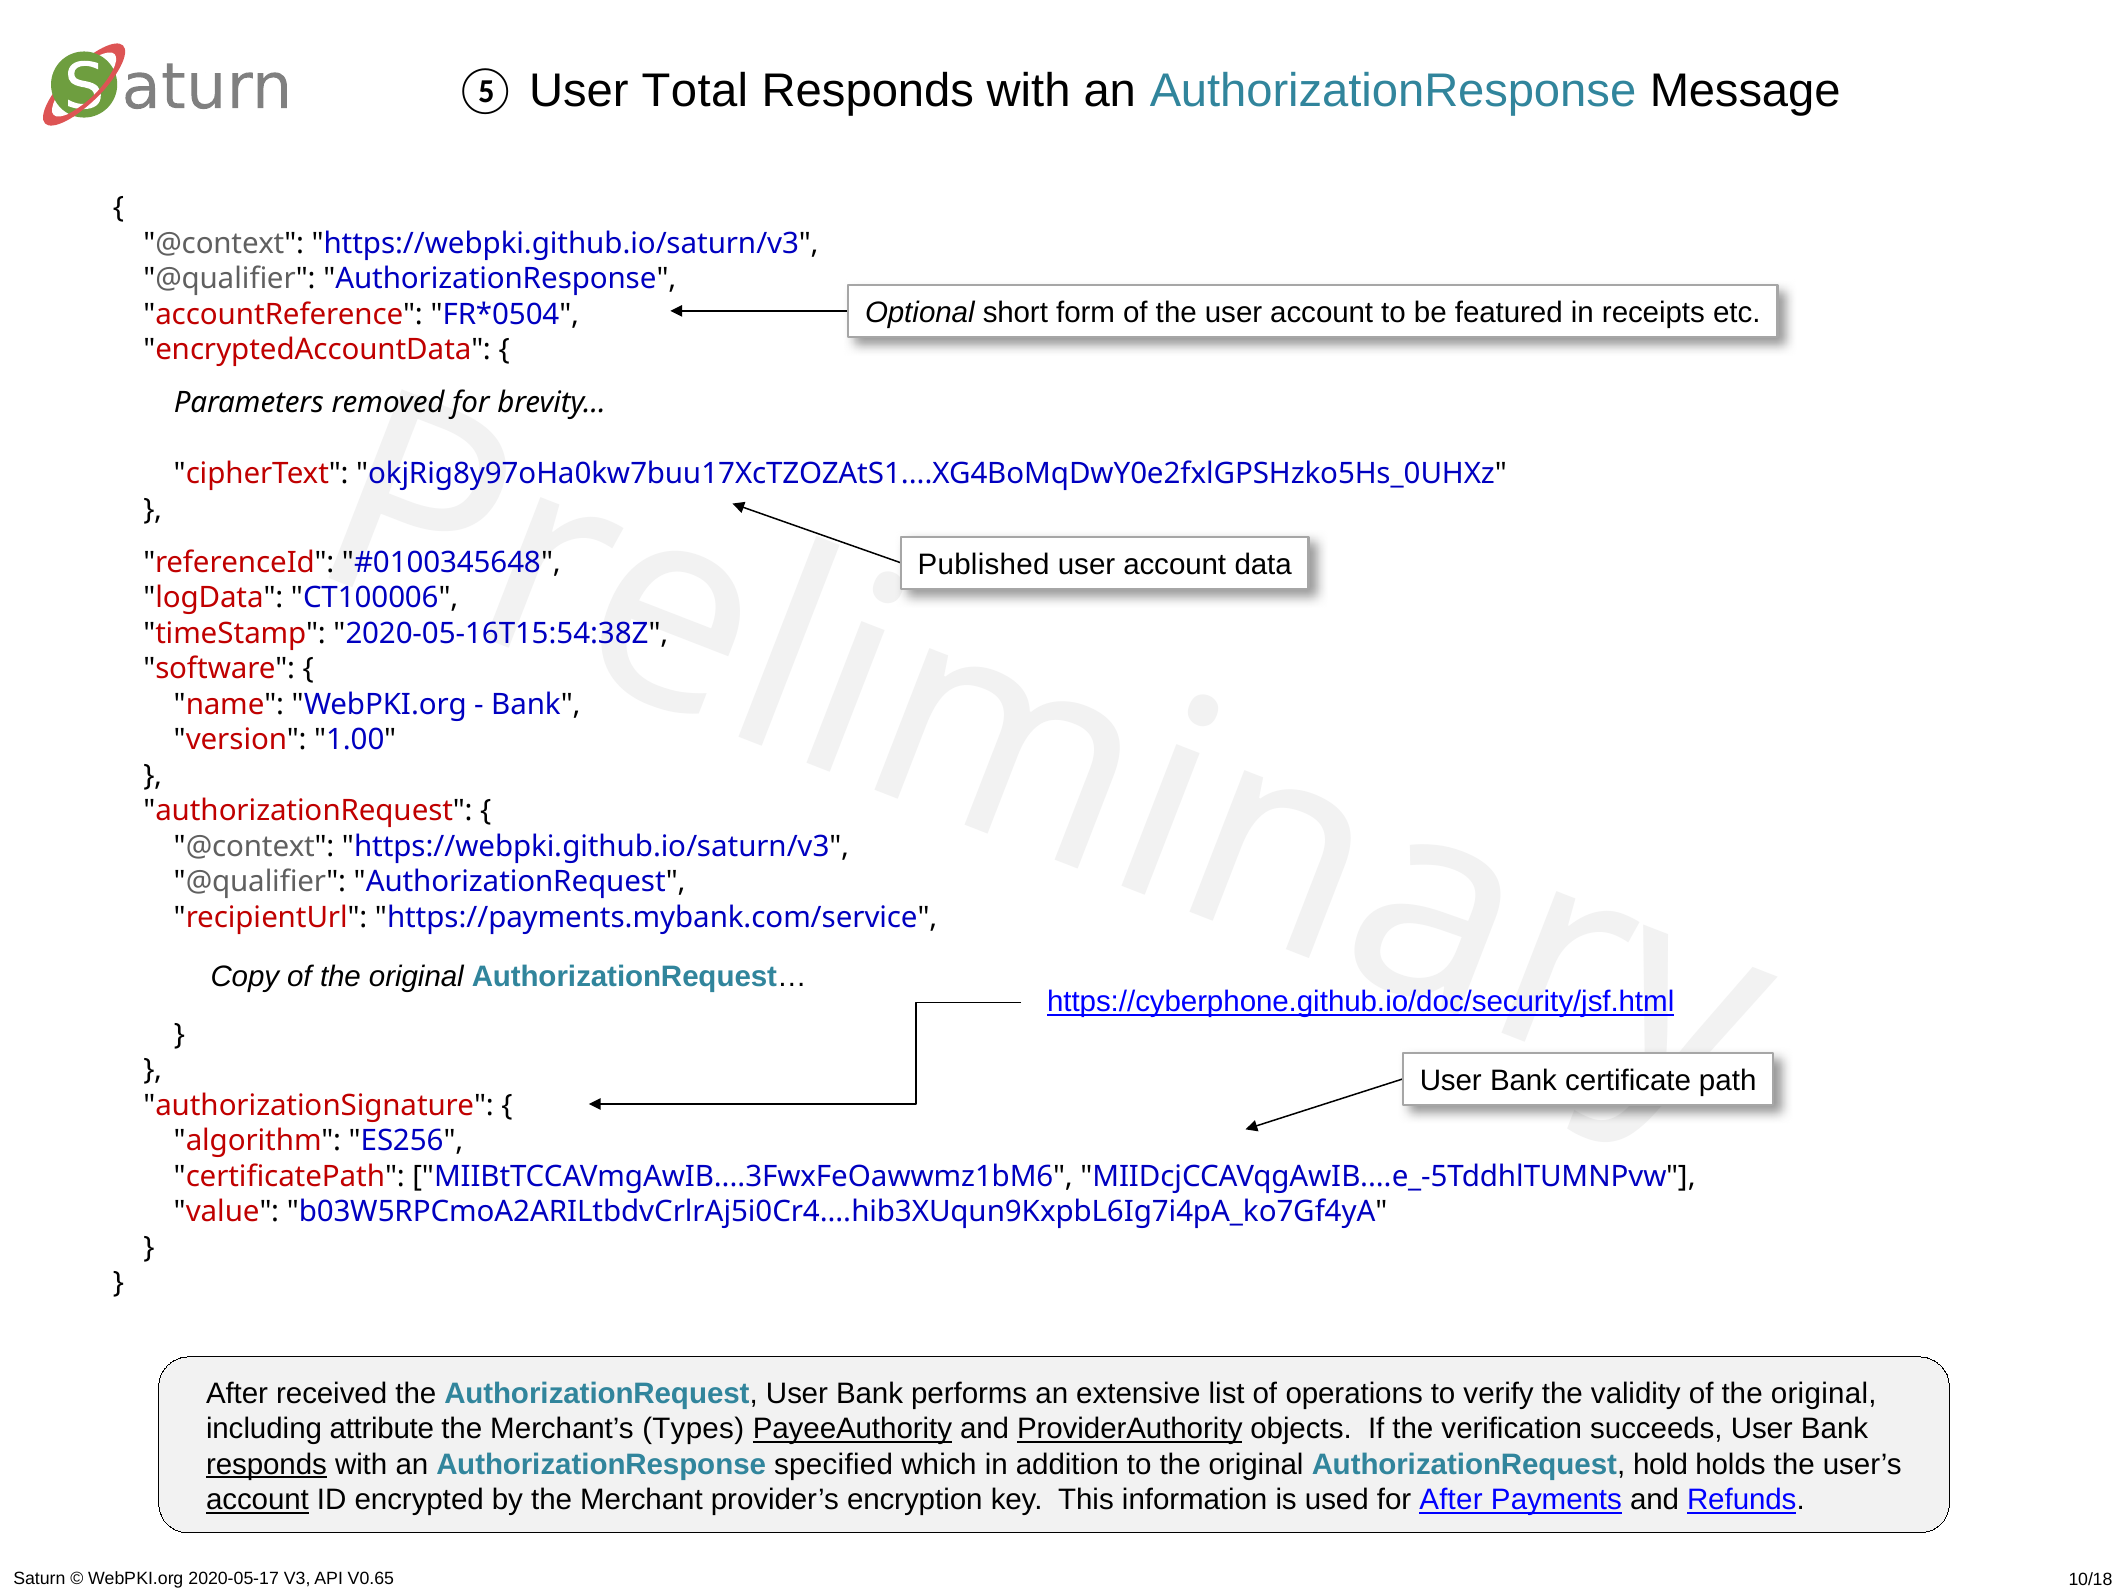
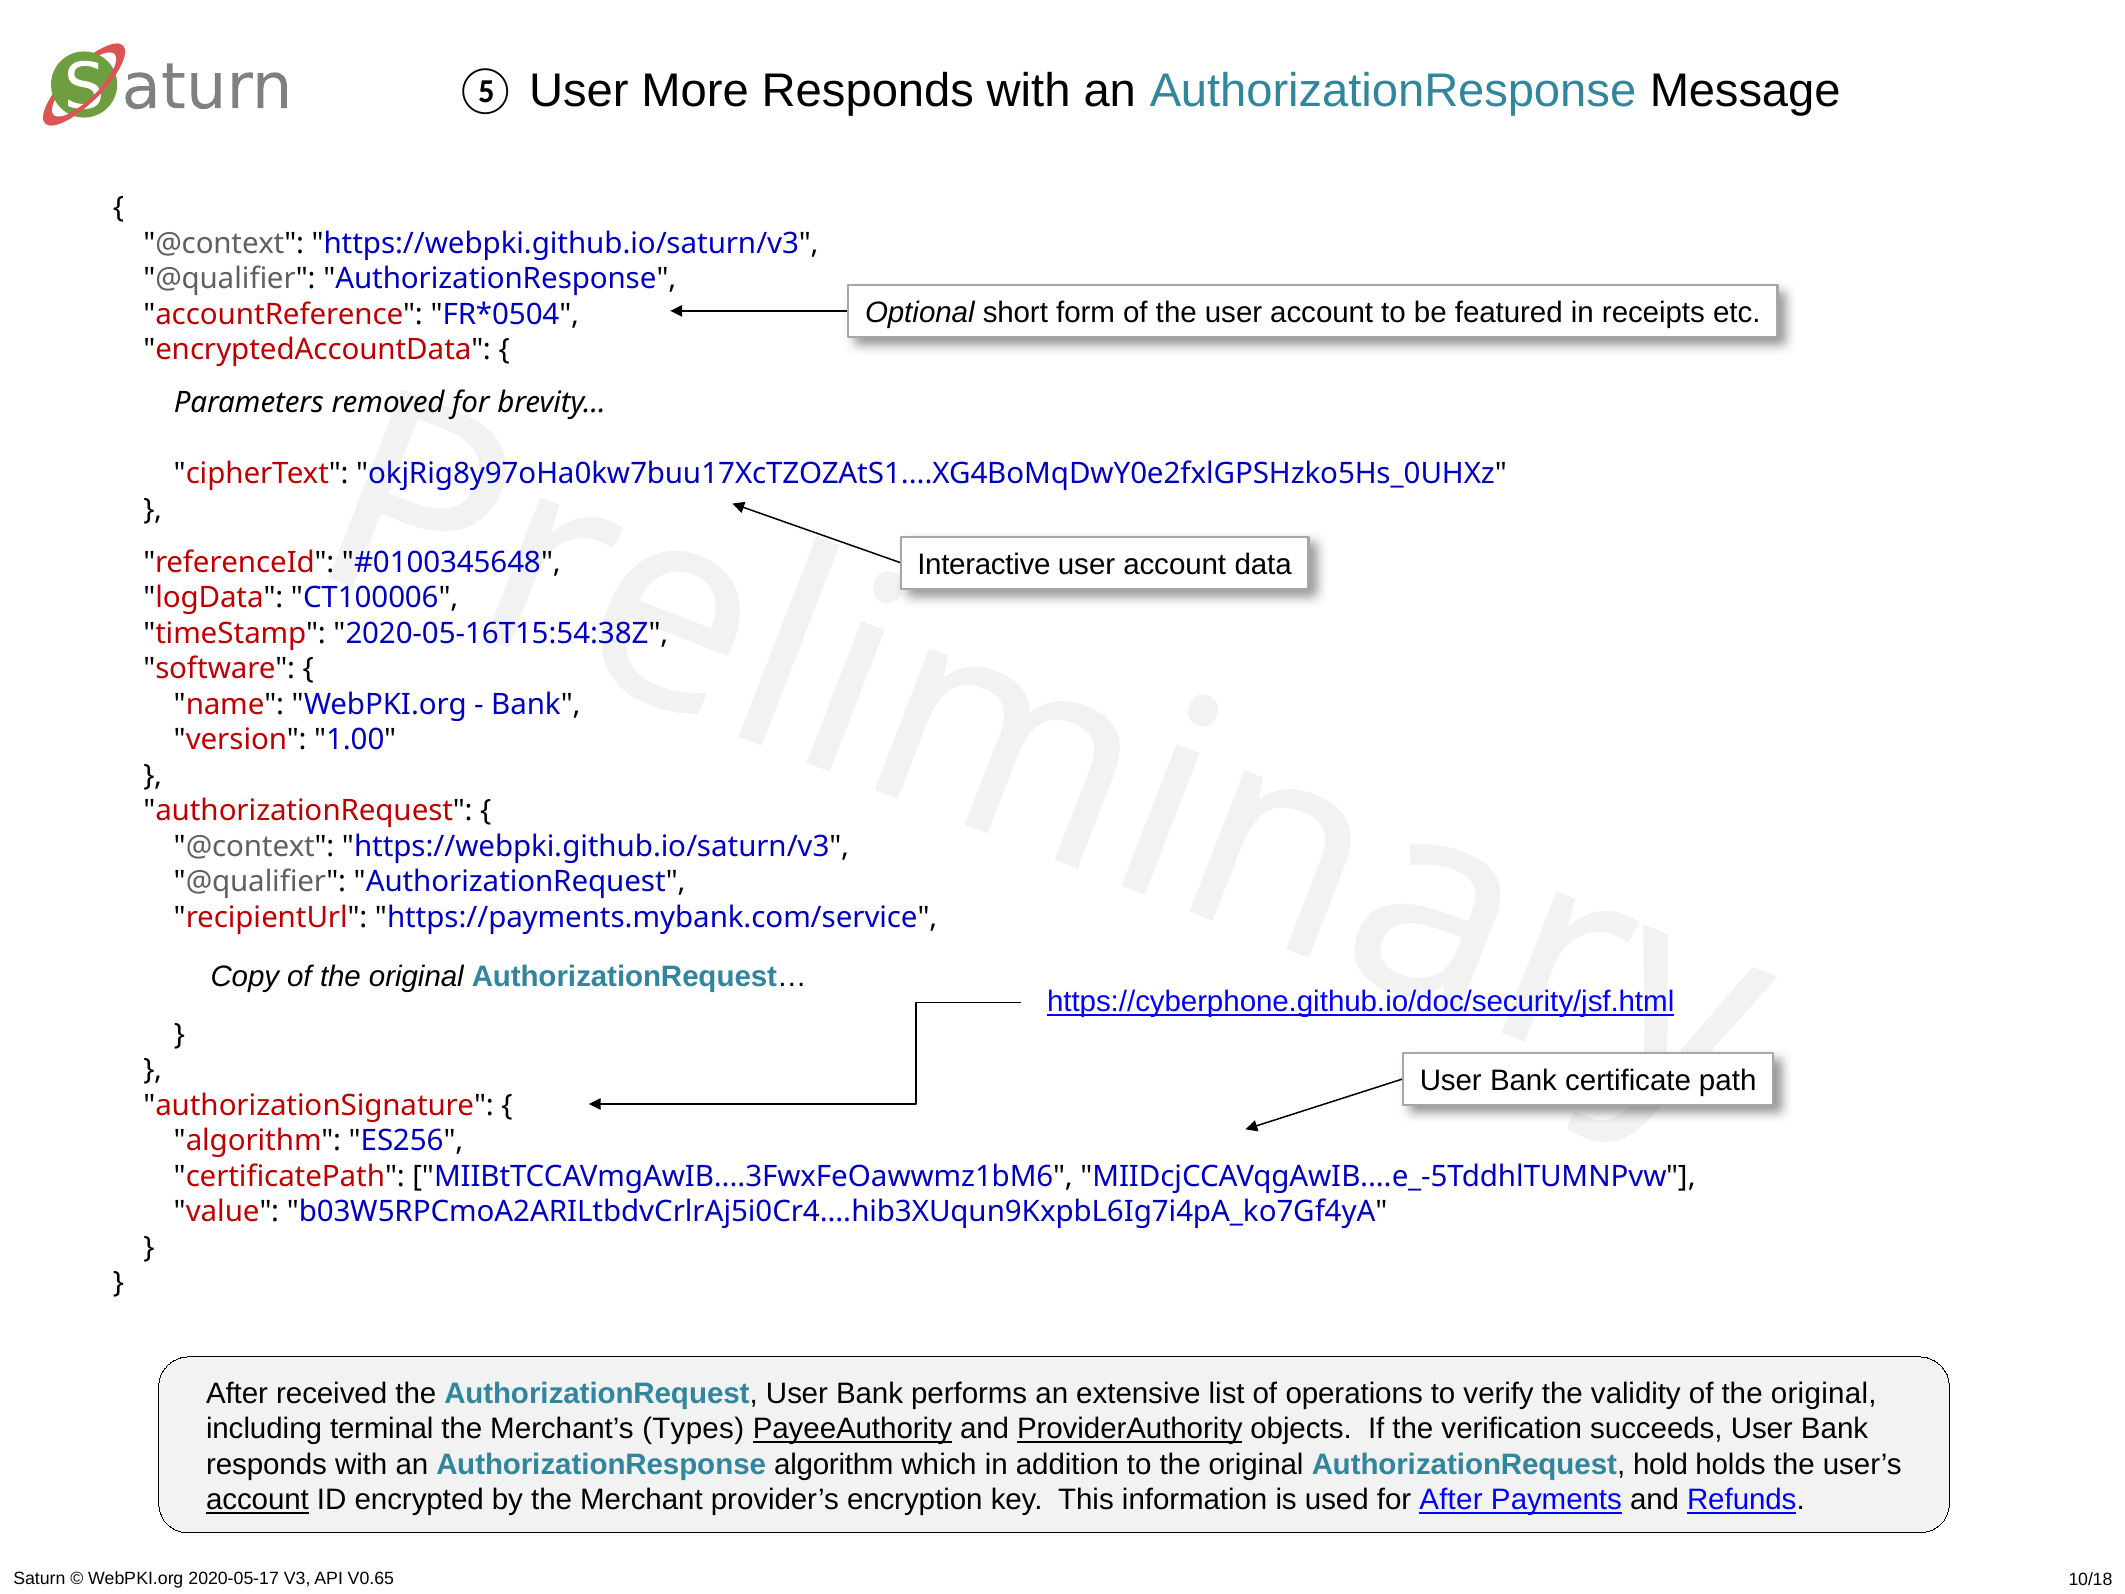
Total: Total -> More
Published: Published -> Interactive
attribute: attribute -> terminal
responds at (266, 1464) underline: present -> none
AuthorizationResponse specified: specified -> algorithm
